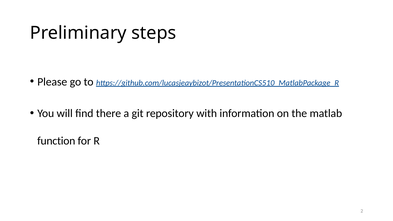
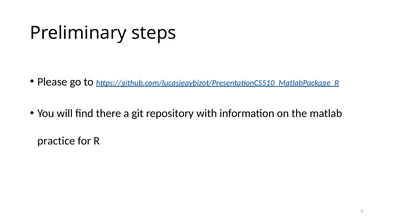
function: function -> practice
